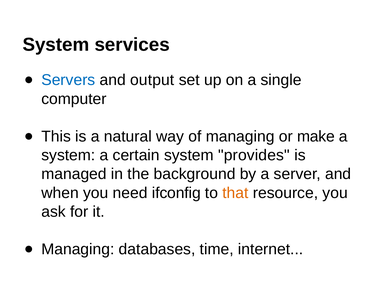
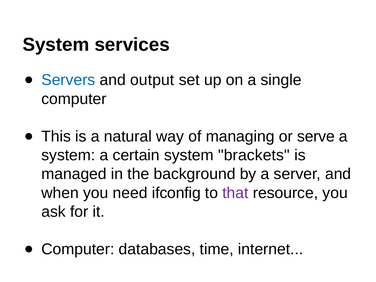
make: make -> serve
provides: provides -> brackets
that colour: orange -> purple
Managing at (78, 249): Managing -> Computer
